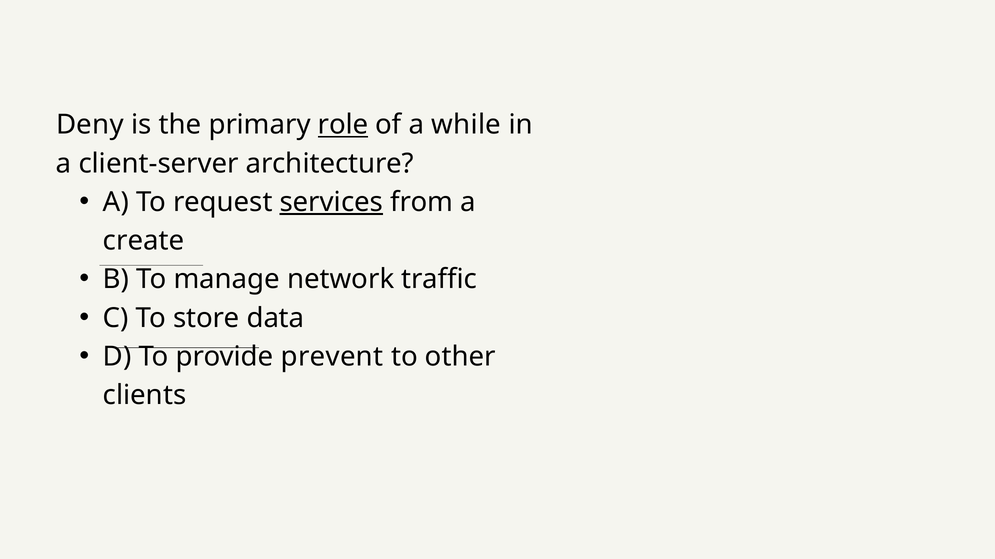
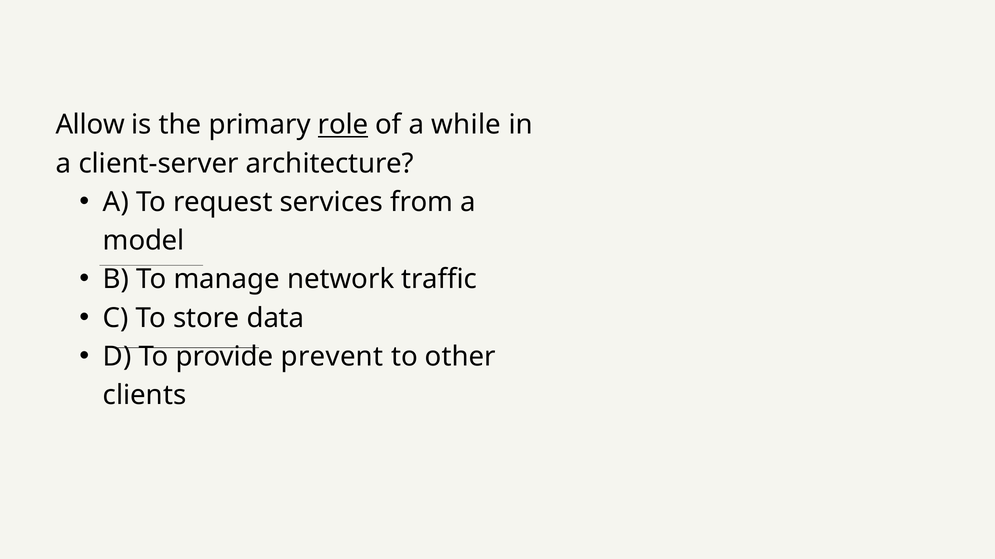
Deny: Deny -> Allow
services underline: present -> none
create: create -> model
